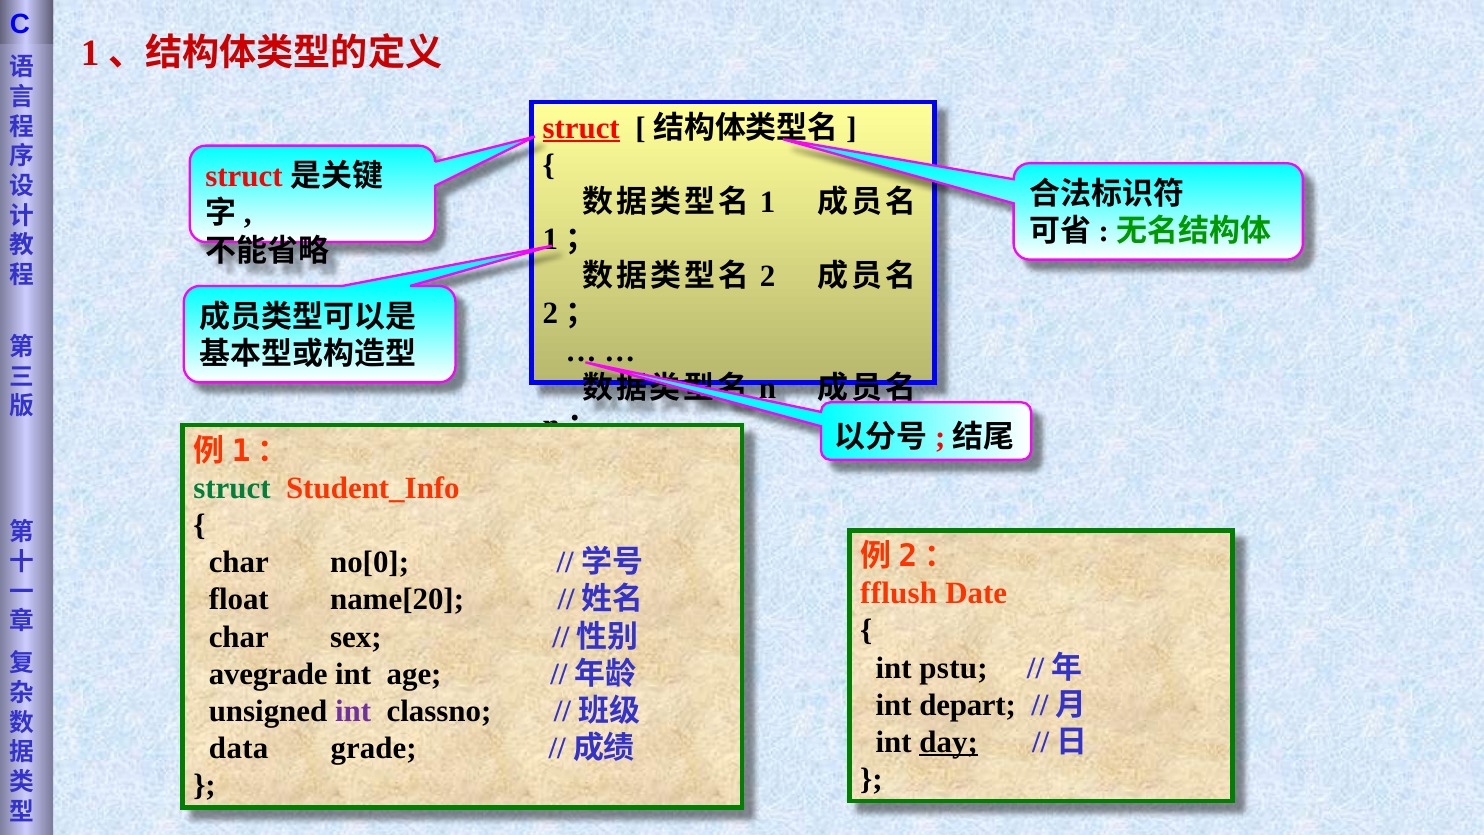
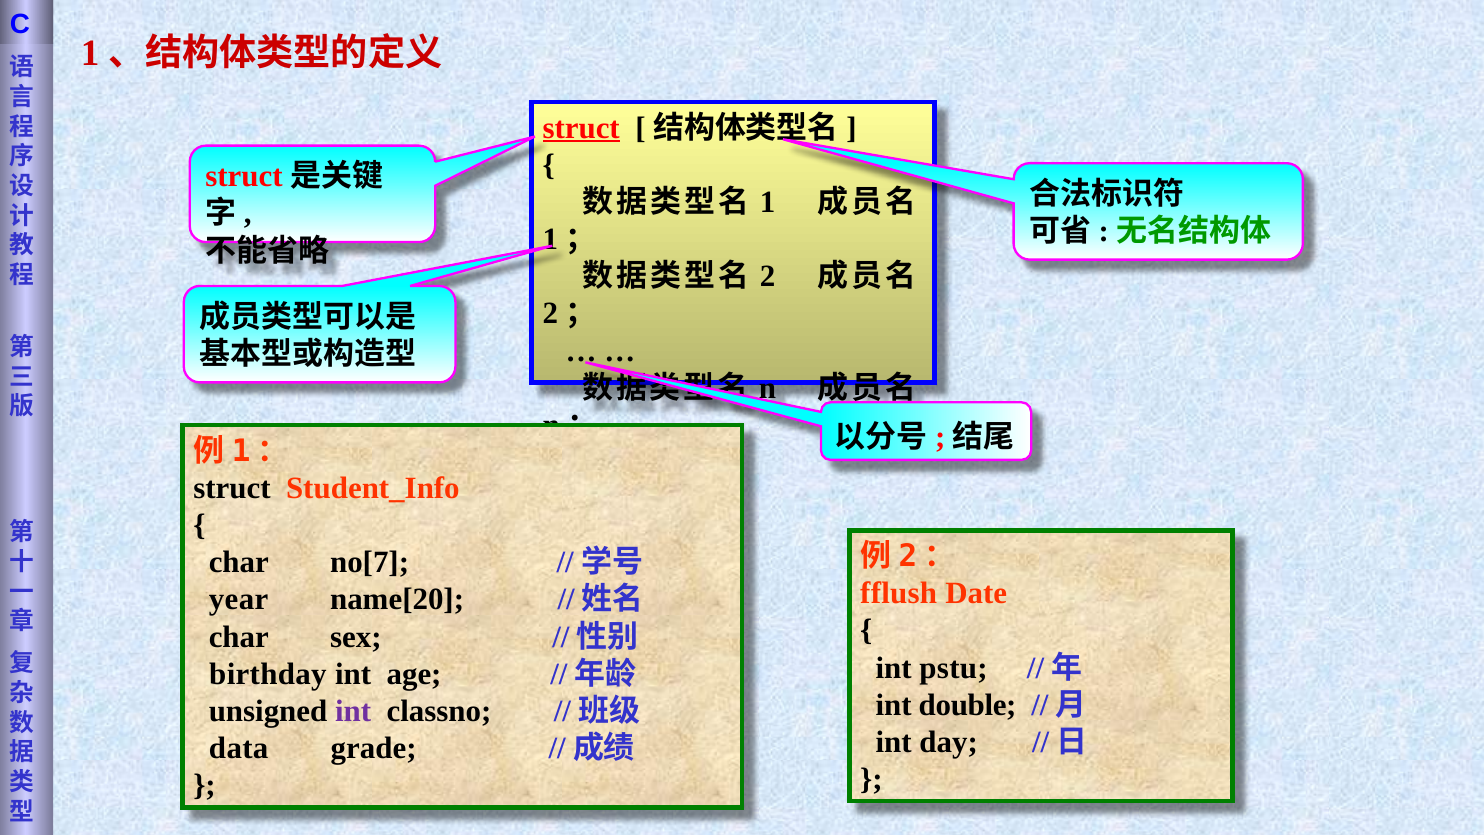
struct at (232, 488) colour: green -> black
no[0: no[0 -> no[7
float: float -> year
avegrade: avegrade -> birthday
depart: depart -> double
day underline: present -> none
